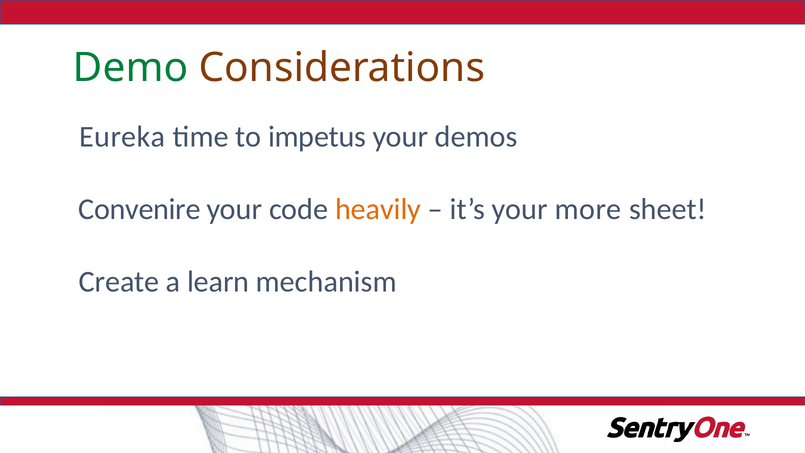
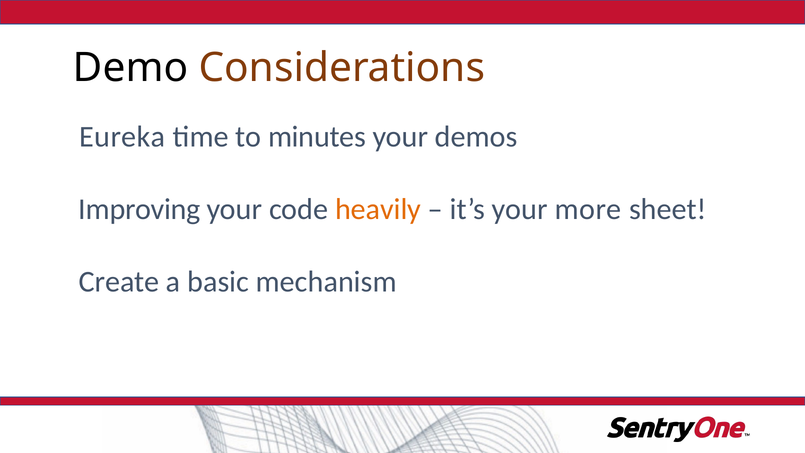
Demo colour: green -> black
impetus: impetus -> minutes
Convenire: Convenire -> Improving
learn: learn -> basic
